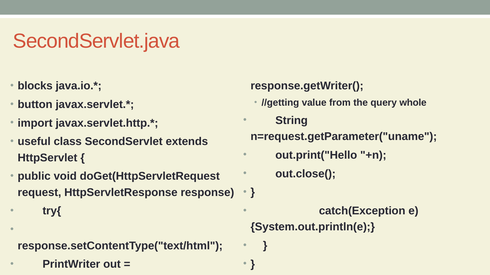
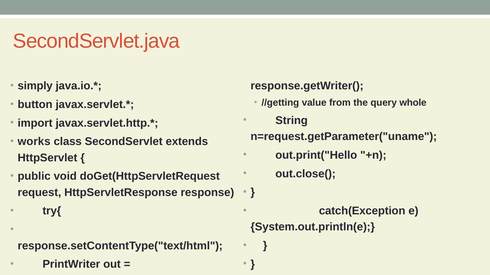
blocks: blocks -> simply
useful: useful -> works
